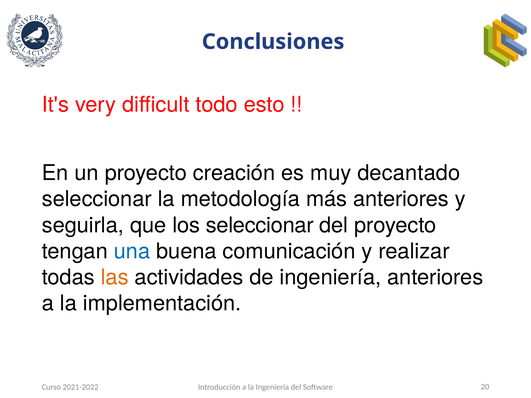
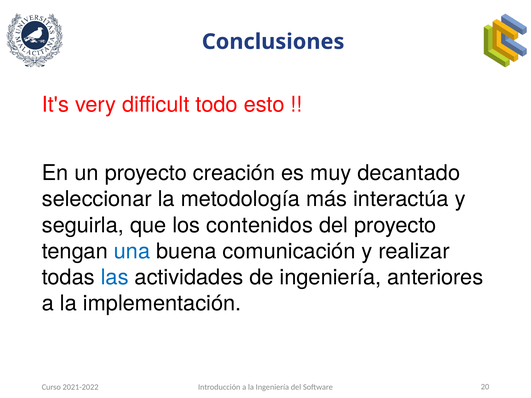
más anteriores: anteriores -> interactúa
los seleccionar: seleccionar -> contenidos
las colour: orange -> blue
